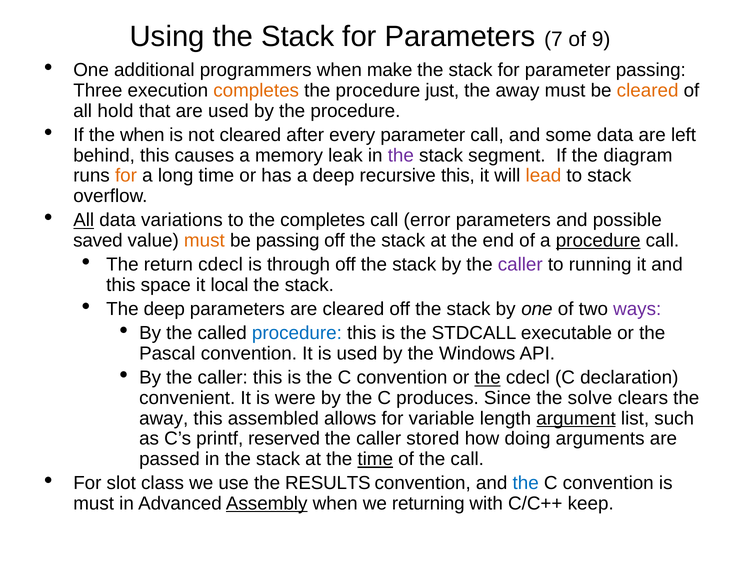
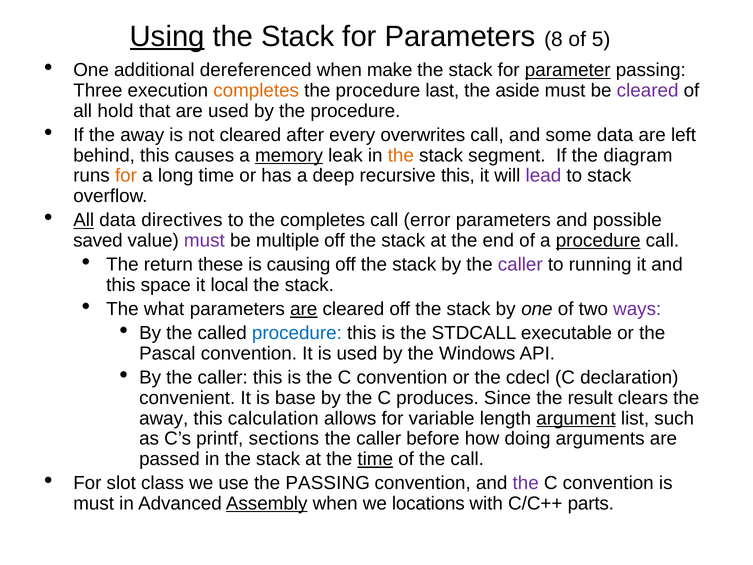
Using underline: none -> present
7: 7 -> 8
9: 9 -> 5
programmers: programmers -> dereferenced
parameter at (568, 70) underline: none -> present
just: just -> last
away at (517, 91): away -> aside
cleared at (648, 91) colour: orange -> purple
If the when: when -> away
every parameter: parameter -> overwrites
memory underline: none -> present
the at (401, 155) colour: purple -> orange
lead colour: orange -> purple
variations: variations -> directives
must at (204, 240) colour: orange -> purple
be passing: passing -> multiple
return cdecl: cdecl -> these
through: through -> causing
The deep: deep -> what
are at (304, 309) underline: none -> present
the at (488, 378) underline: present -> none
were: were -> base
solve: solve -> result
assembled: assembled -> calculation
reserved: reserved -> sections
stored: stored -> before
the RESULTS: RESULTS -> PASSING
the at (526, 483) colour: blue -> purple
returning: returning -> locations
keep: keep -> parts
